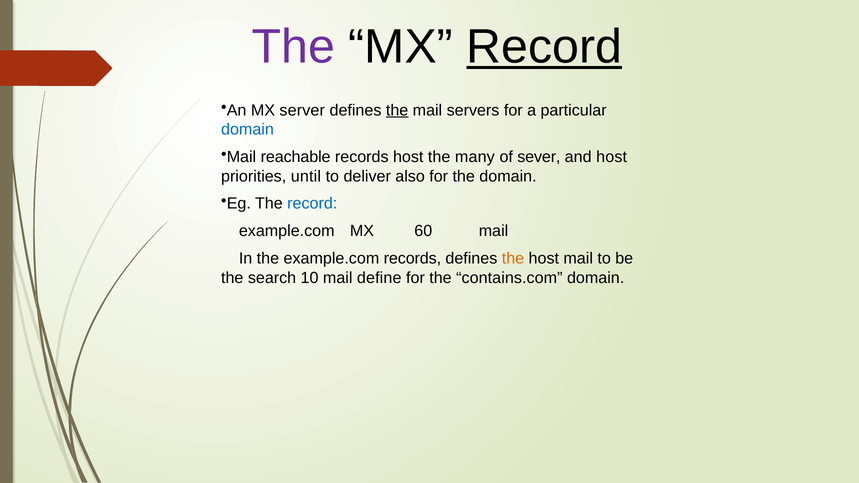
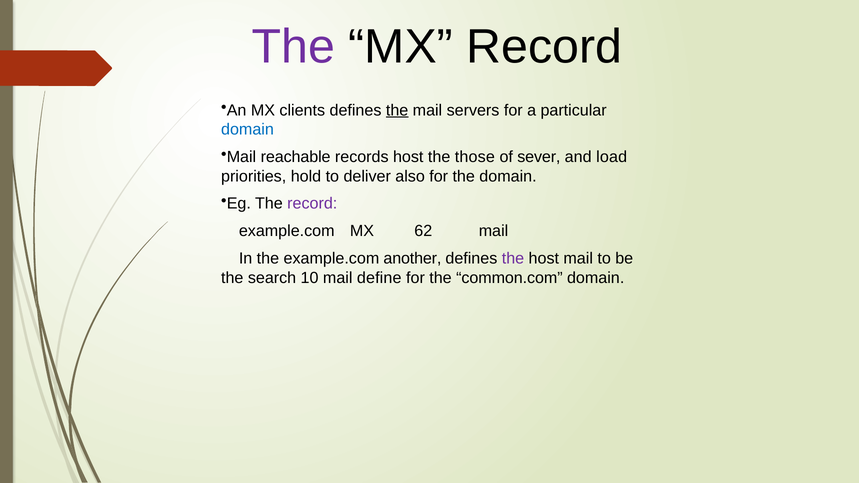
Record at (544, 47) underline: present -> none
server: server -> clients
many: many -> those
and host: host -> load
until: until -> hold
record at (312, 204) colour: blue -> purple
60: 60 -> 62
example.com records: records -> another
the at (513, 258) colour: orange -> purple
contains.com: contains.com -> common.com
